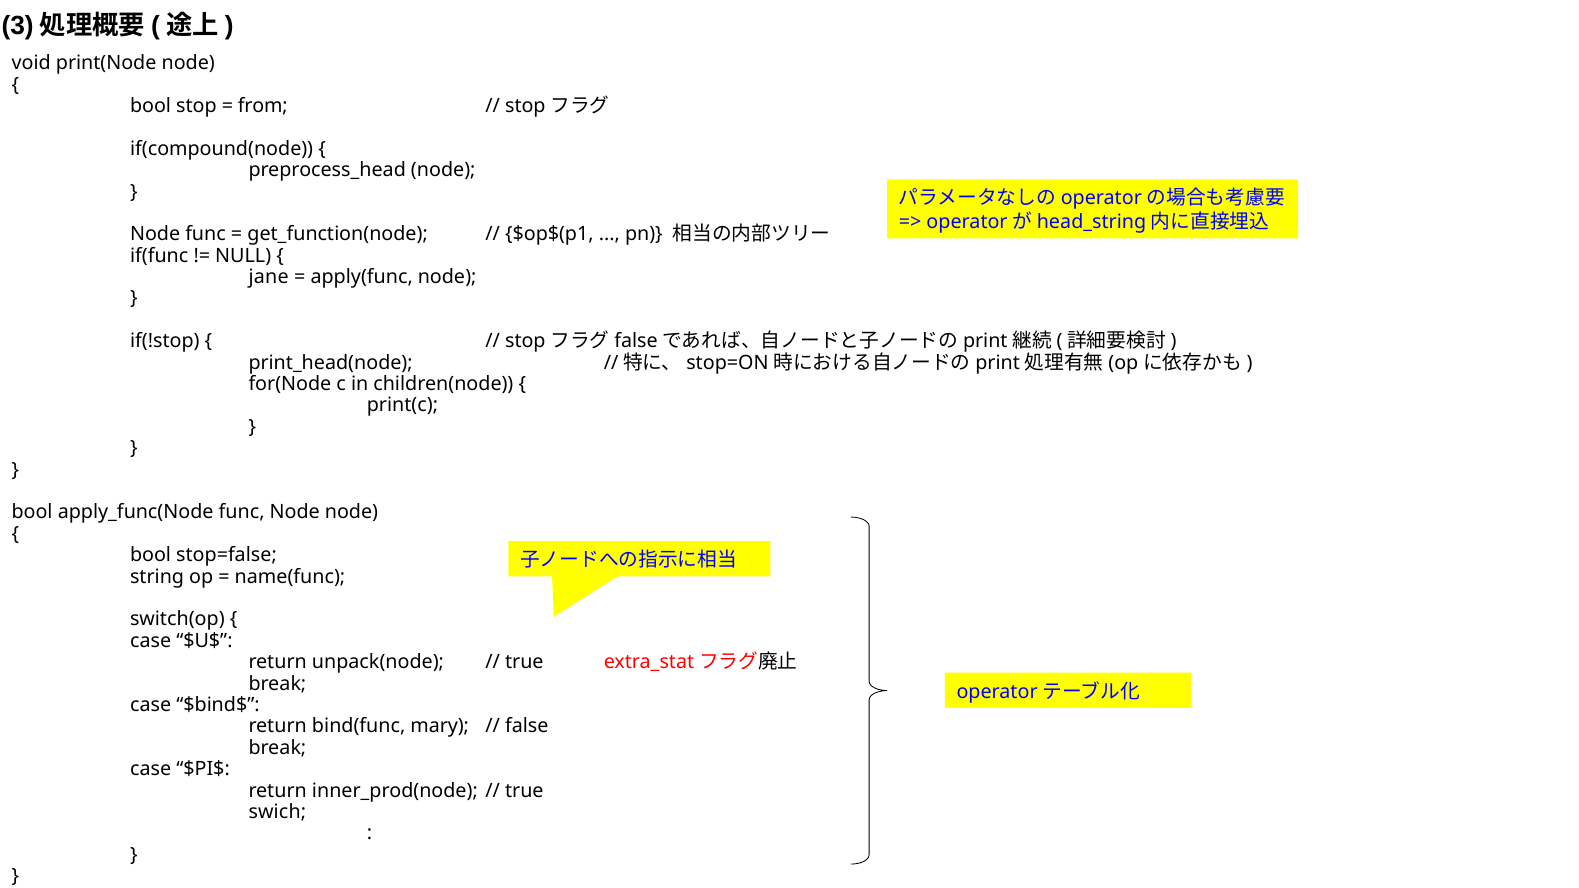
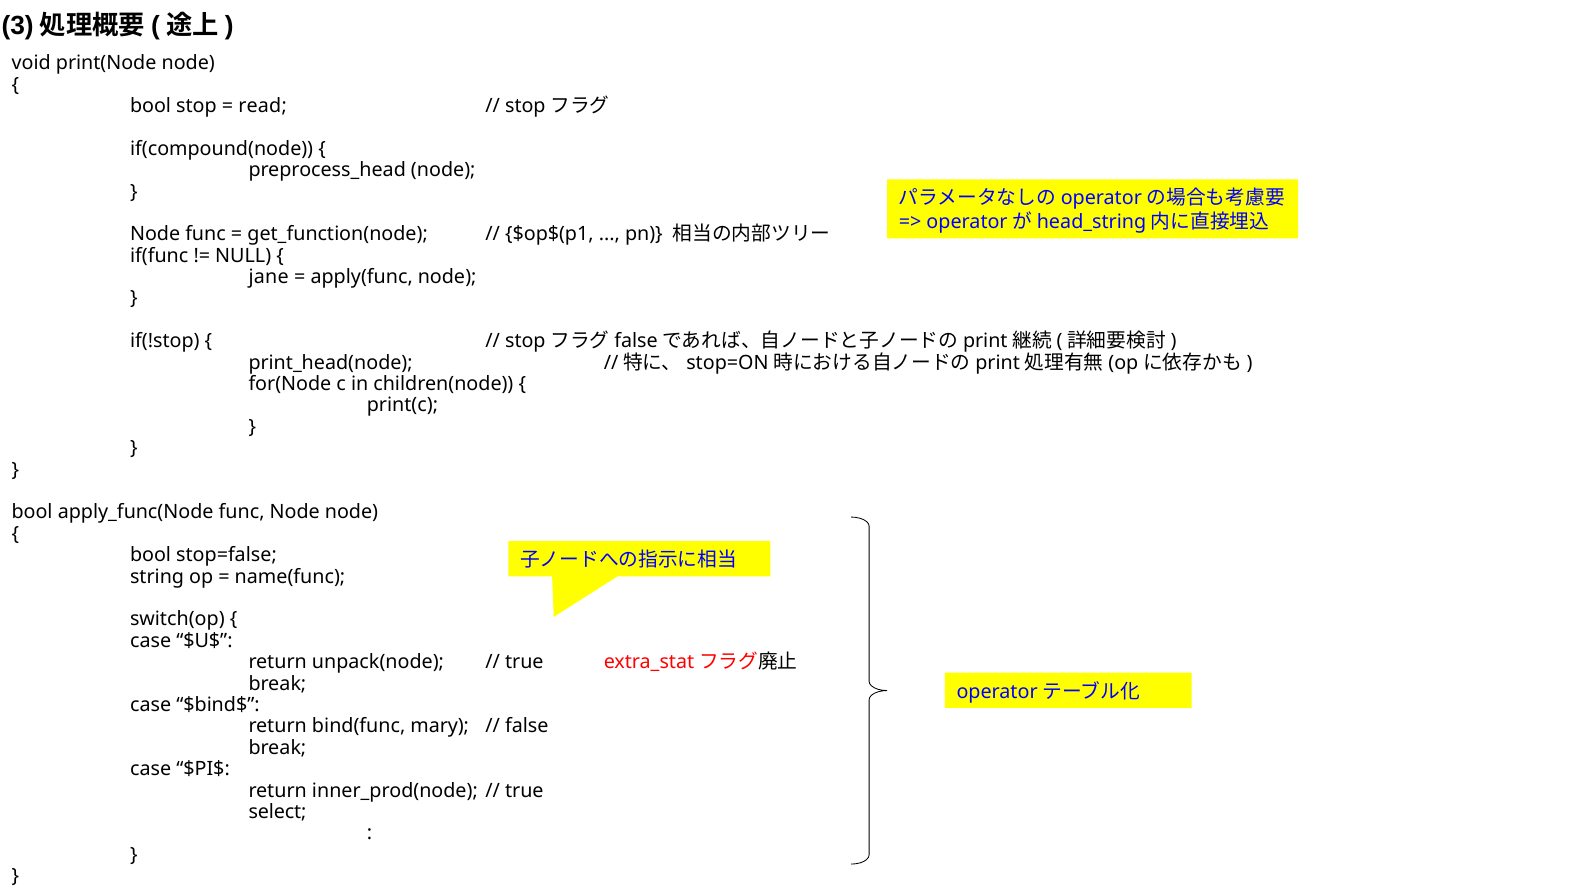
from: from -> read
swich: swich -> select
